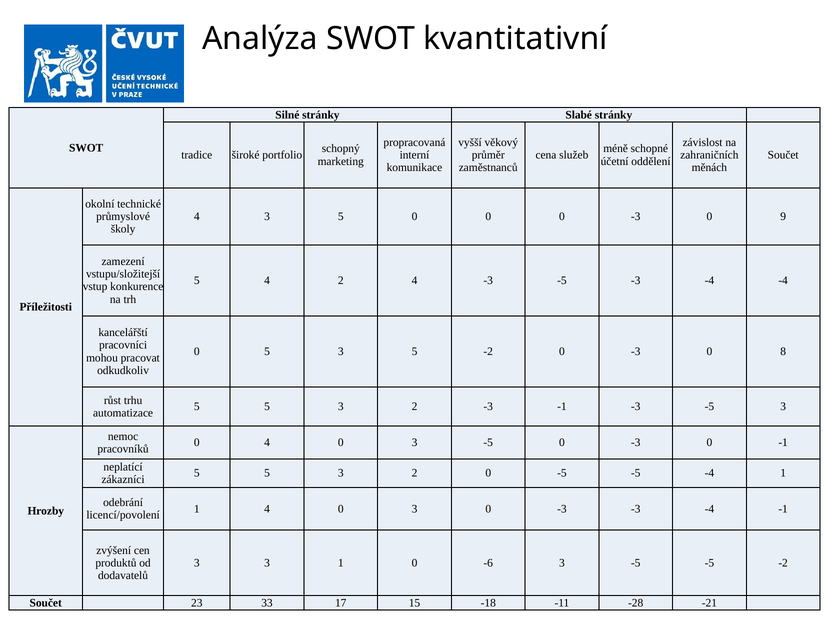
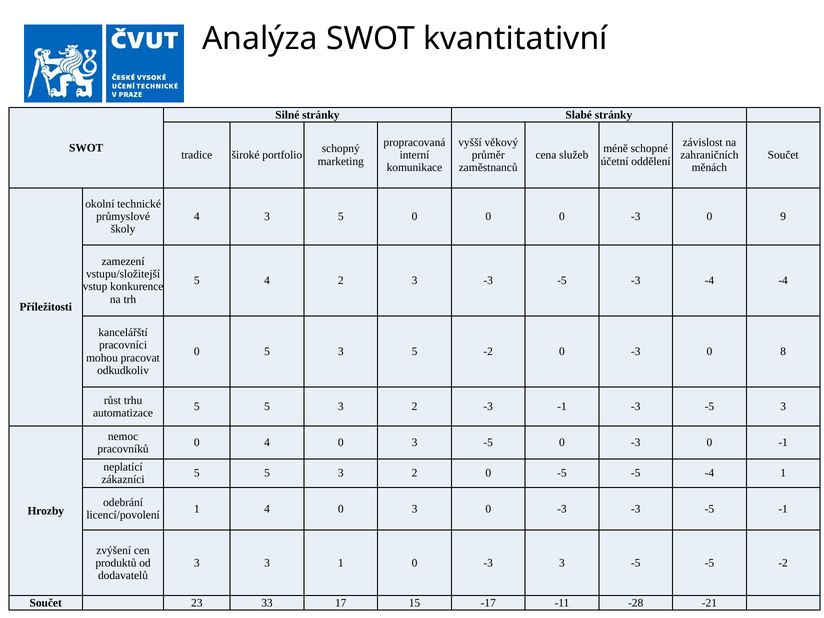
2 4: 4 -> 3
-3 -3 -4: -4 -> -5
1 0 -6: -6 -> -3
-18: -18 -> -17
